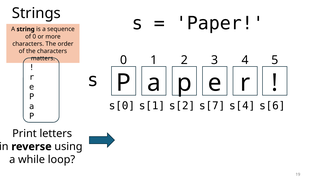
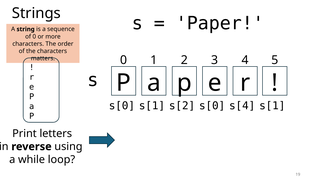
s[2 s[7: s[7 -> s[0
s[4 s[6: s[6 -> s[1
